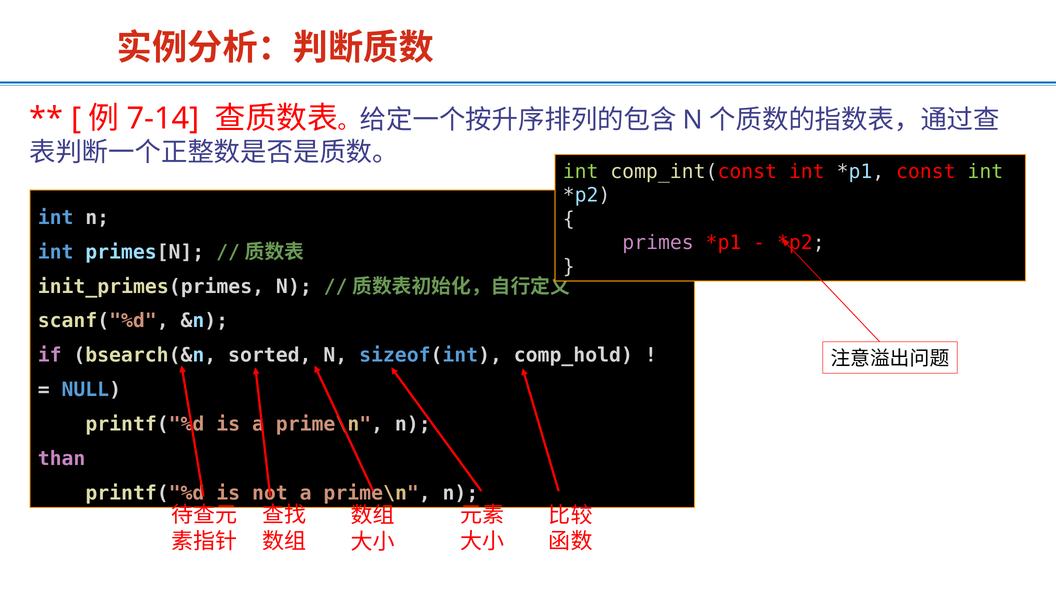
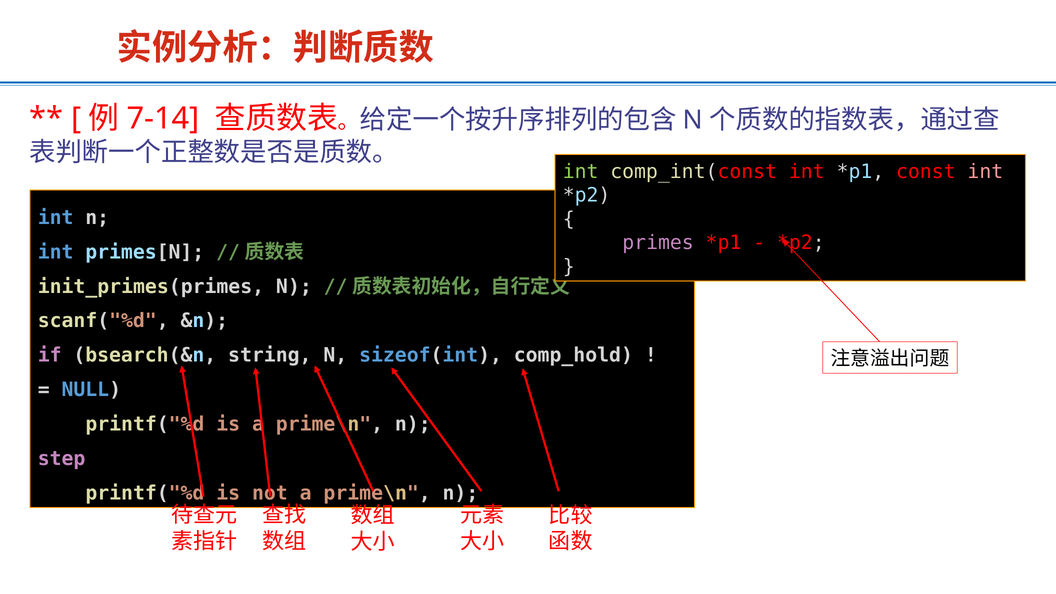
int at (985, 172) colour: light green -> pink
sorted: sorted -> string
than: than -> step
